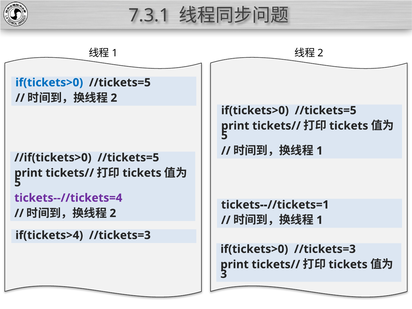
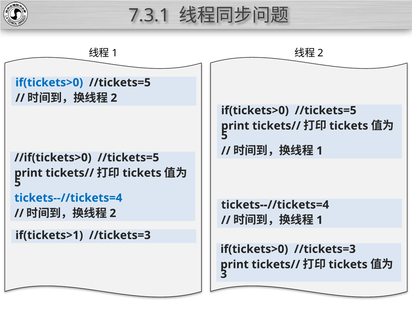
tickets--//tickets=4 at (68, 198) colour: purple -> blue
tickets--//tickets=1 at (275, 205): tickets--//tickets=1 -> tickets--//tickets=4
if(tickets>4: if(tickets>4 -> if(tickets>1
